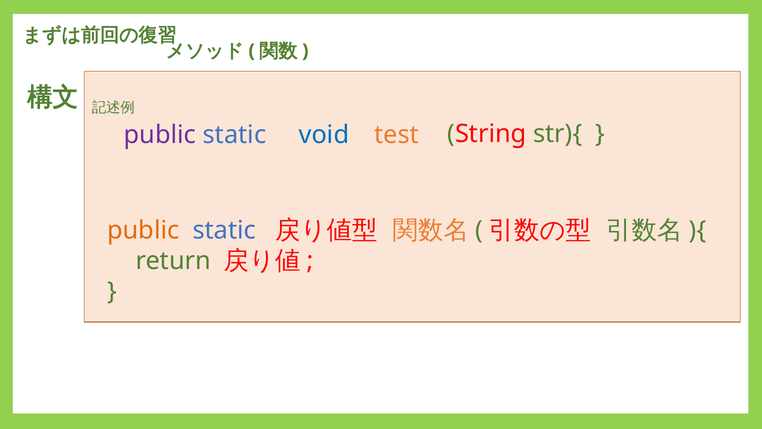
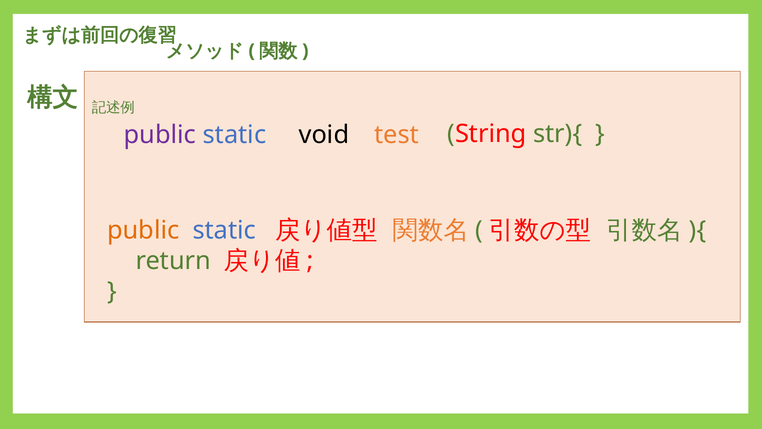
void colour: blue -> black
